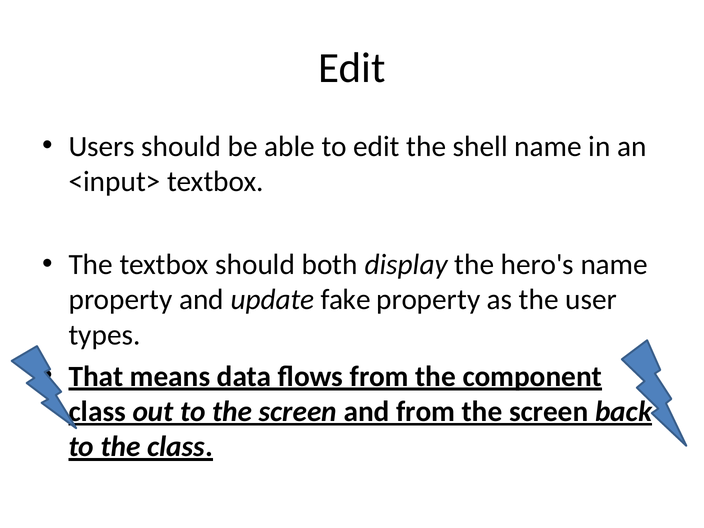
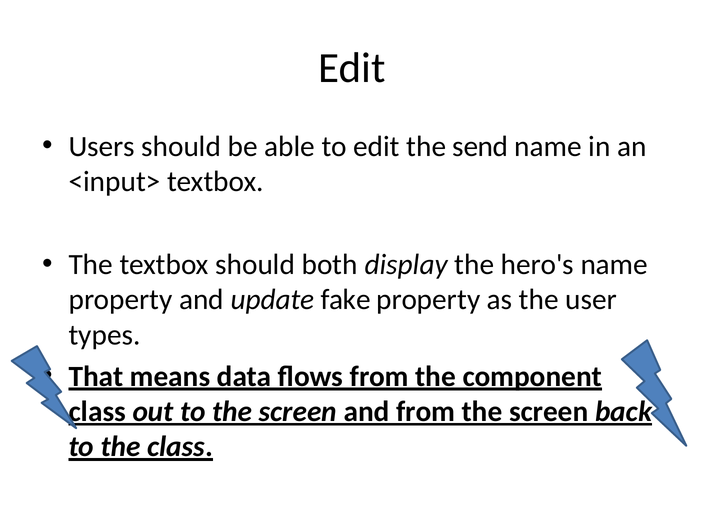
shell: shell -> send
